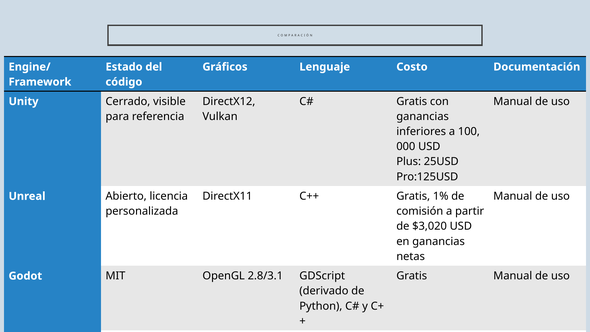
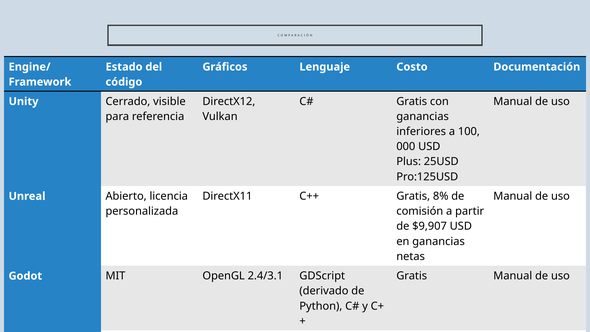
1%: 1% -> 8%
$3,020: $3,020 -> $9,907
2.8/3.1: 2.8/3.1 -> 2.4/3.1
